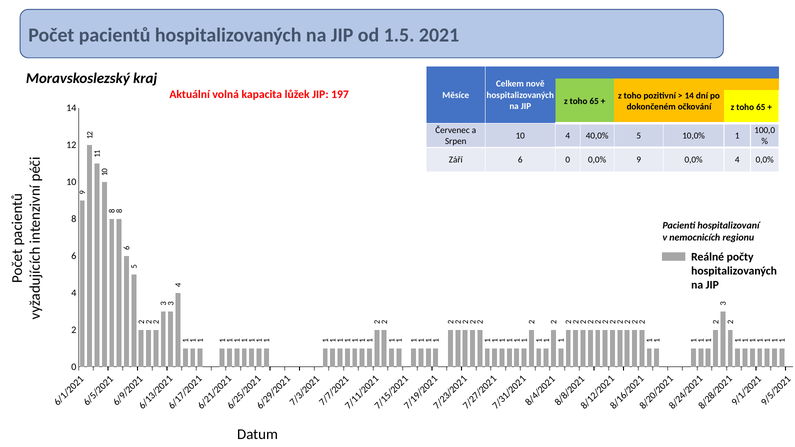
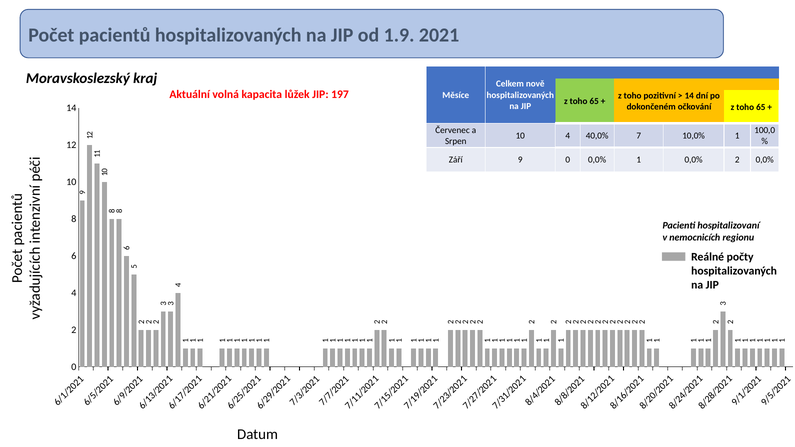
1.5: 1.5 -> 1.9
40,0% 5: 5 -> 7
Září 6: 6 -> 9
0,0% 9: 9 -> 1
0,0% 4: 4 -> 2
